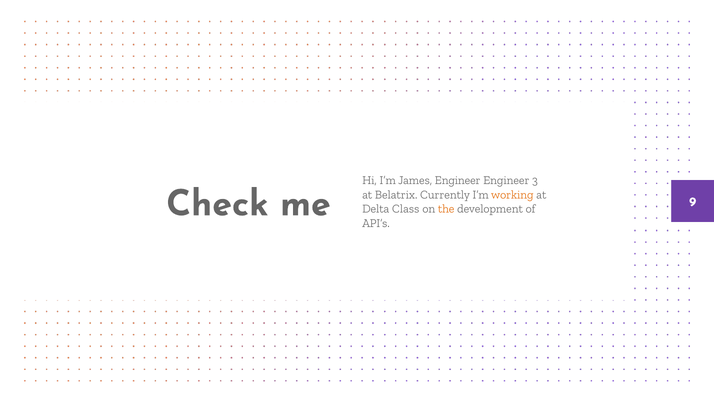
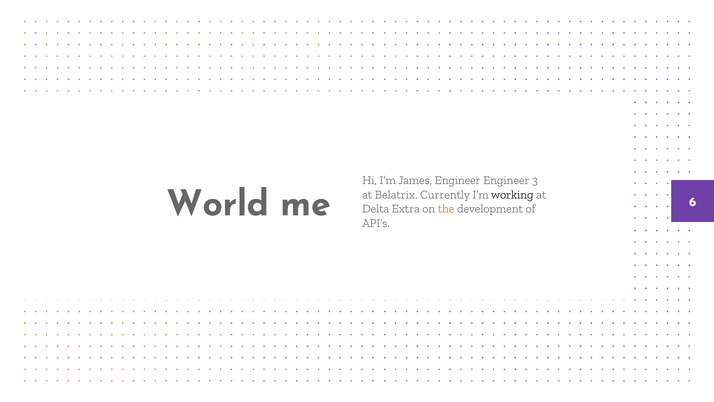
Check: Check -> World
9: 9 -> 6
working colour: orange -> black
Class: Class -> Extra
